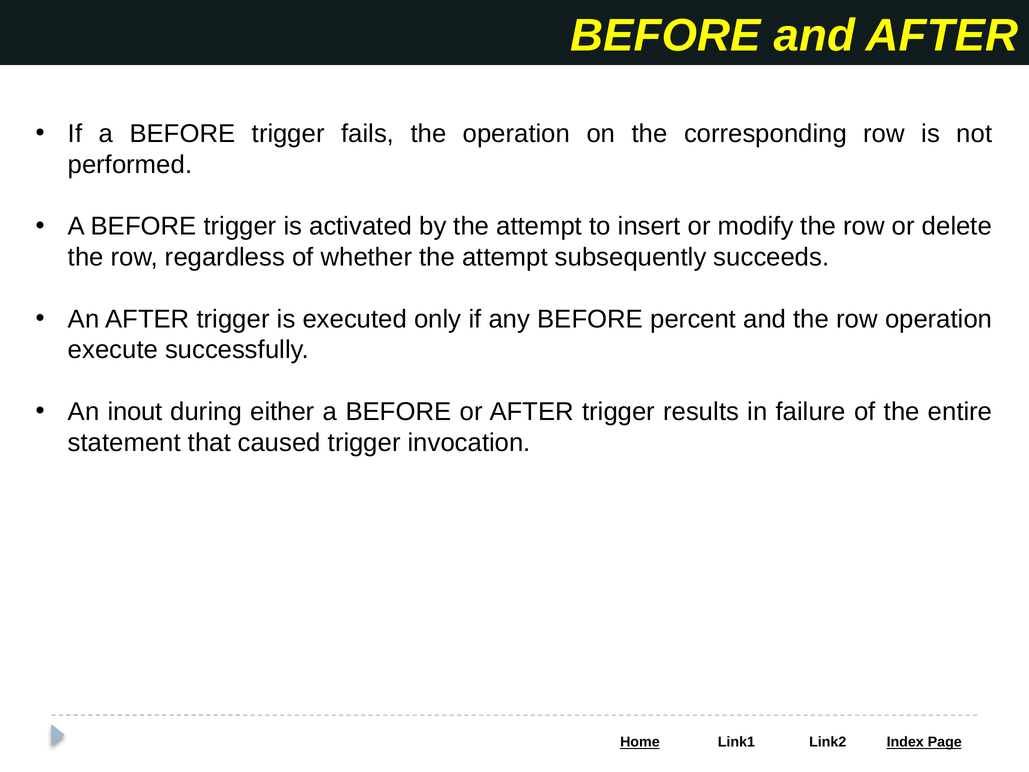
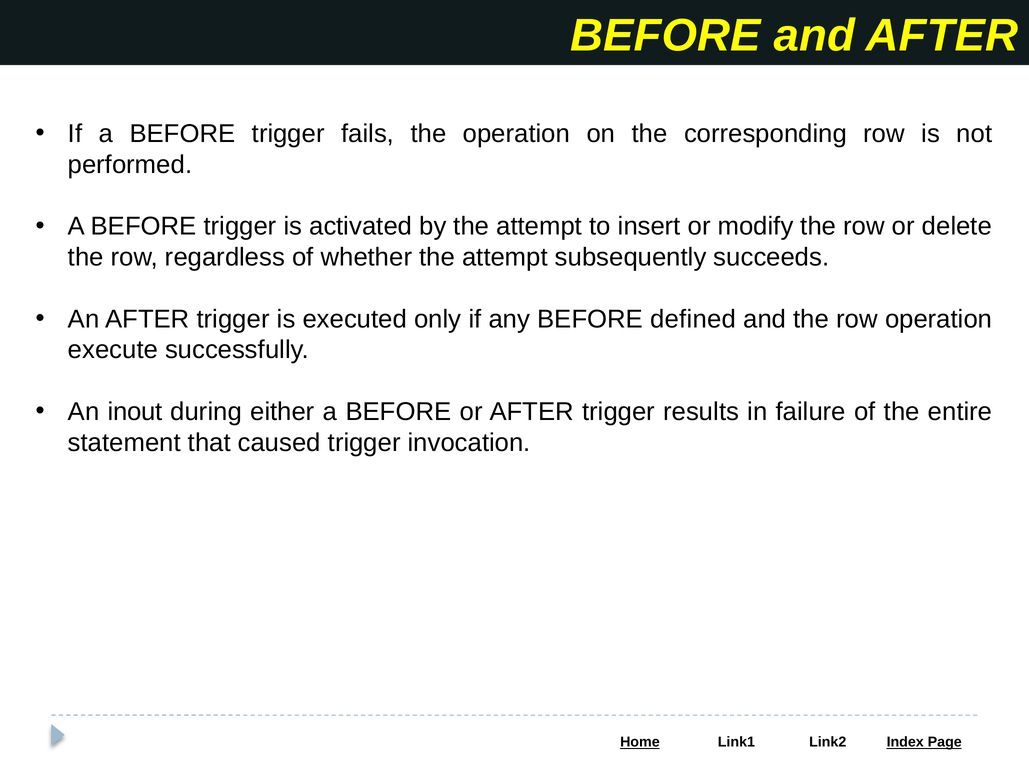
percent: percent -> defined
